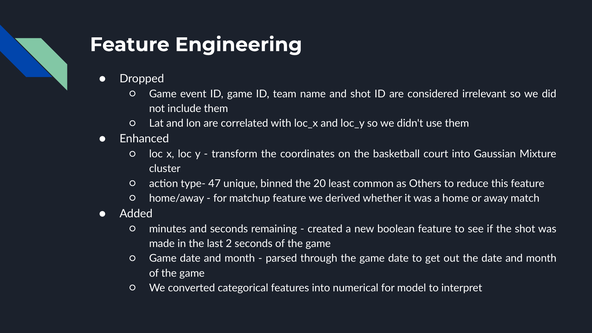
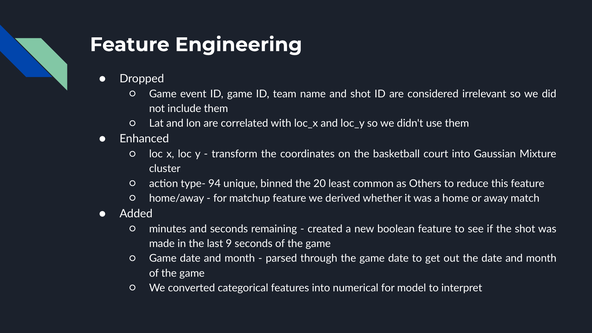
47: 47 -> 94
2: 2 -> 9
